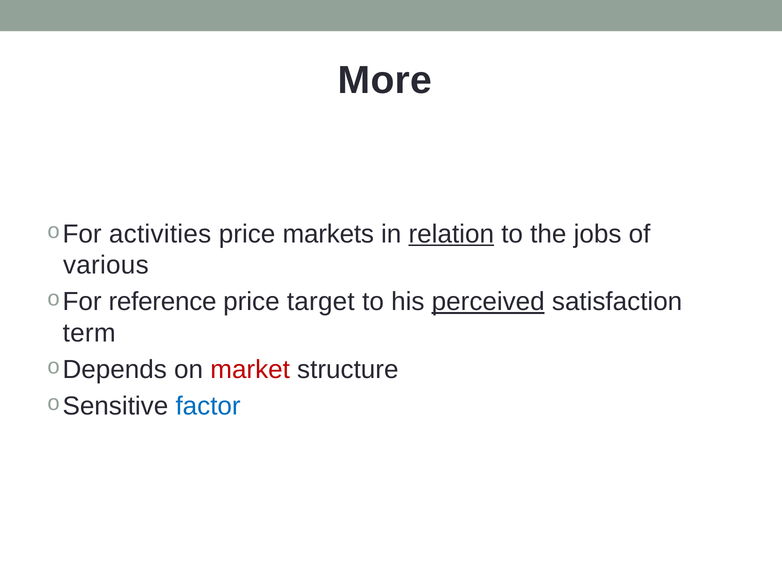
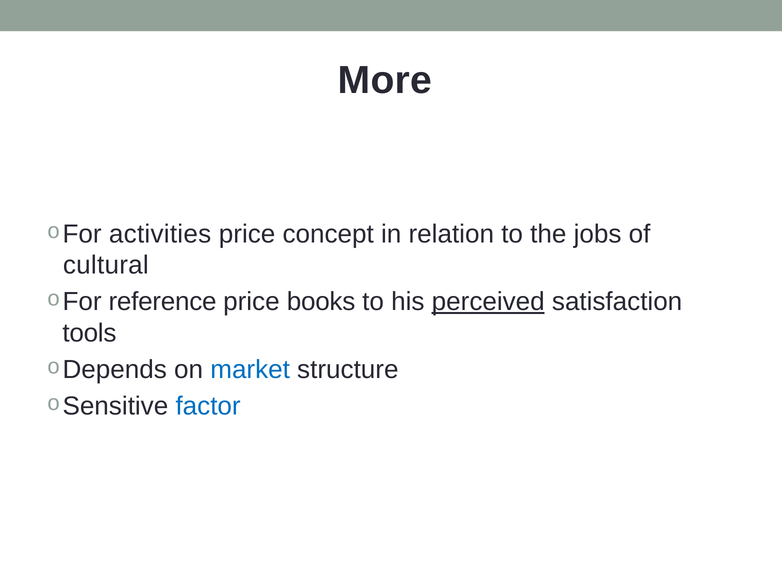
markets: markets -> concept
relation underline: present -> none
various: various -> cultural
target: target -> books
term: term -> tools
market colour: red -> blue
